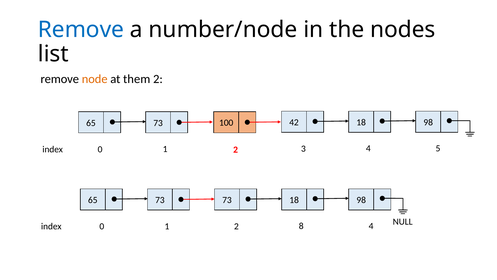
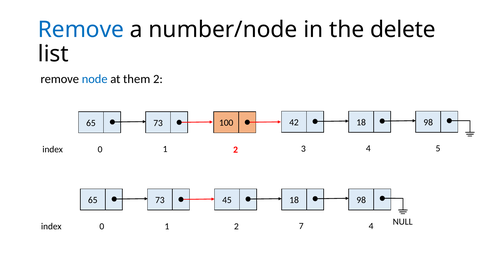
nodes: nodes -> delete
node colour: orange -> blue
73 73: 73 -> 45
8: 8 -> 7
